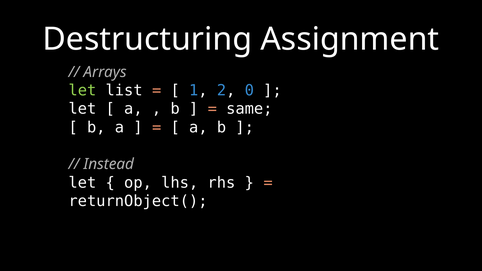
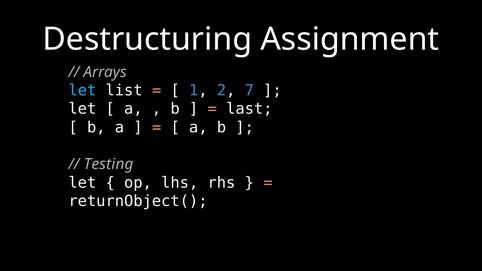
let at (82, 90) colour: light green -> light blue
0: 0 -> 7
same: same -> last
Instead: Instead -> Testing
